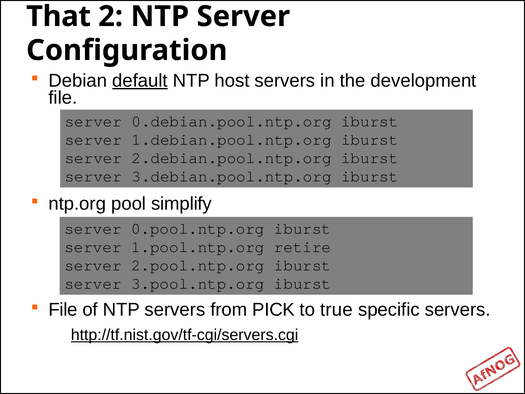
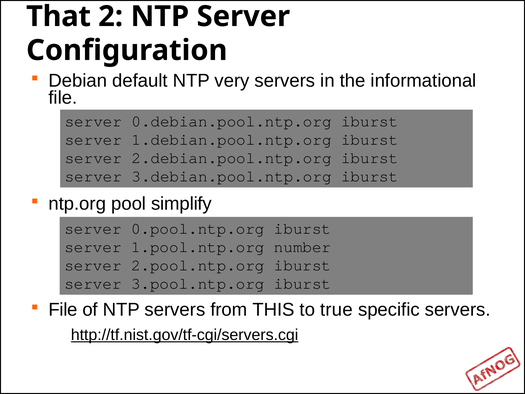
default underline: present -> none
host: host -> very
development: development -> informational
retire: retire -> number
PICK: PICK -> THIS
